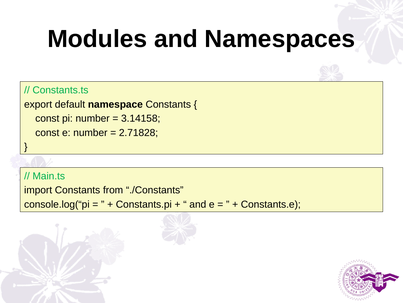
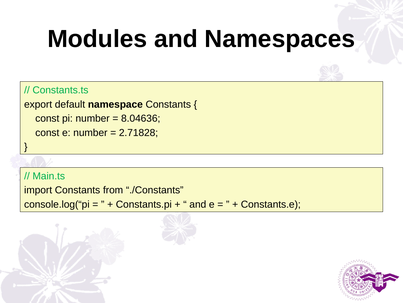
3.14158: 3.14158 -> 8.04636
